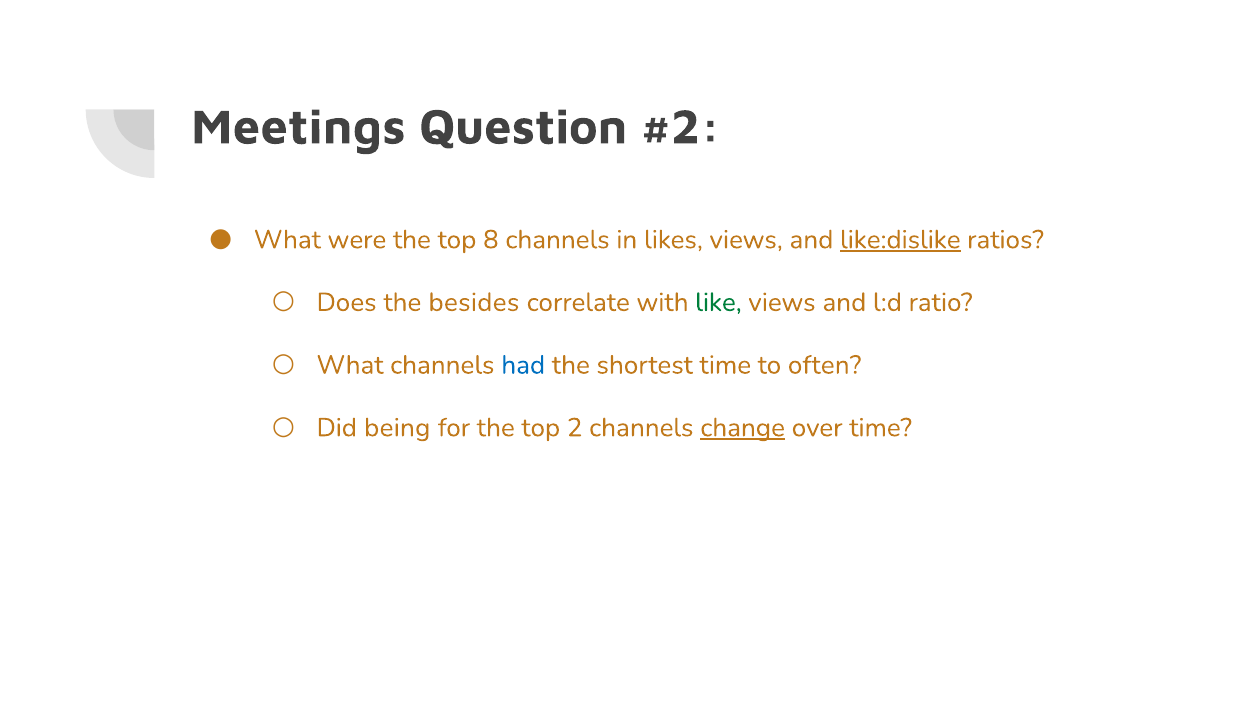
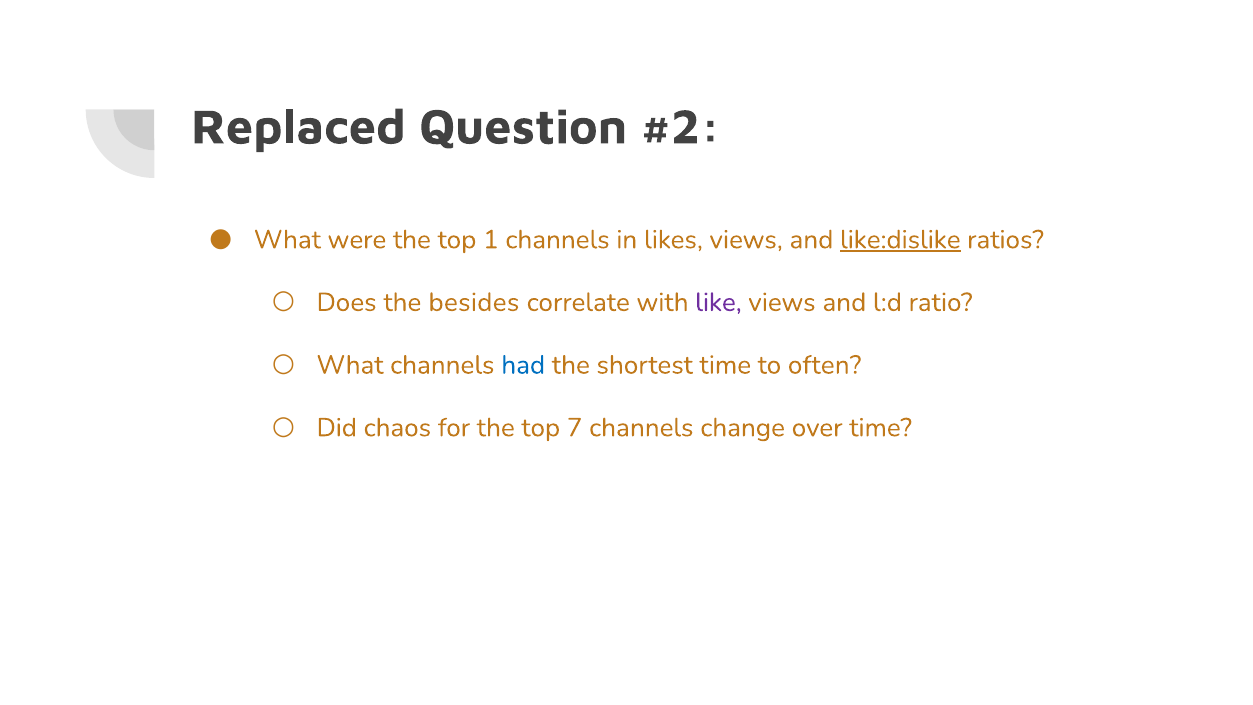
Meetings: Meetings -> Replaced
8: 8 -> 1
like colour: green -> purple
being: being -> chaos
2: 2 -> 7
change underline: present -> none
